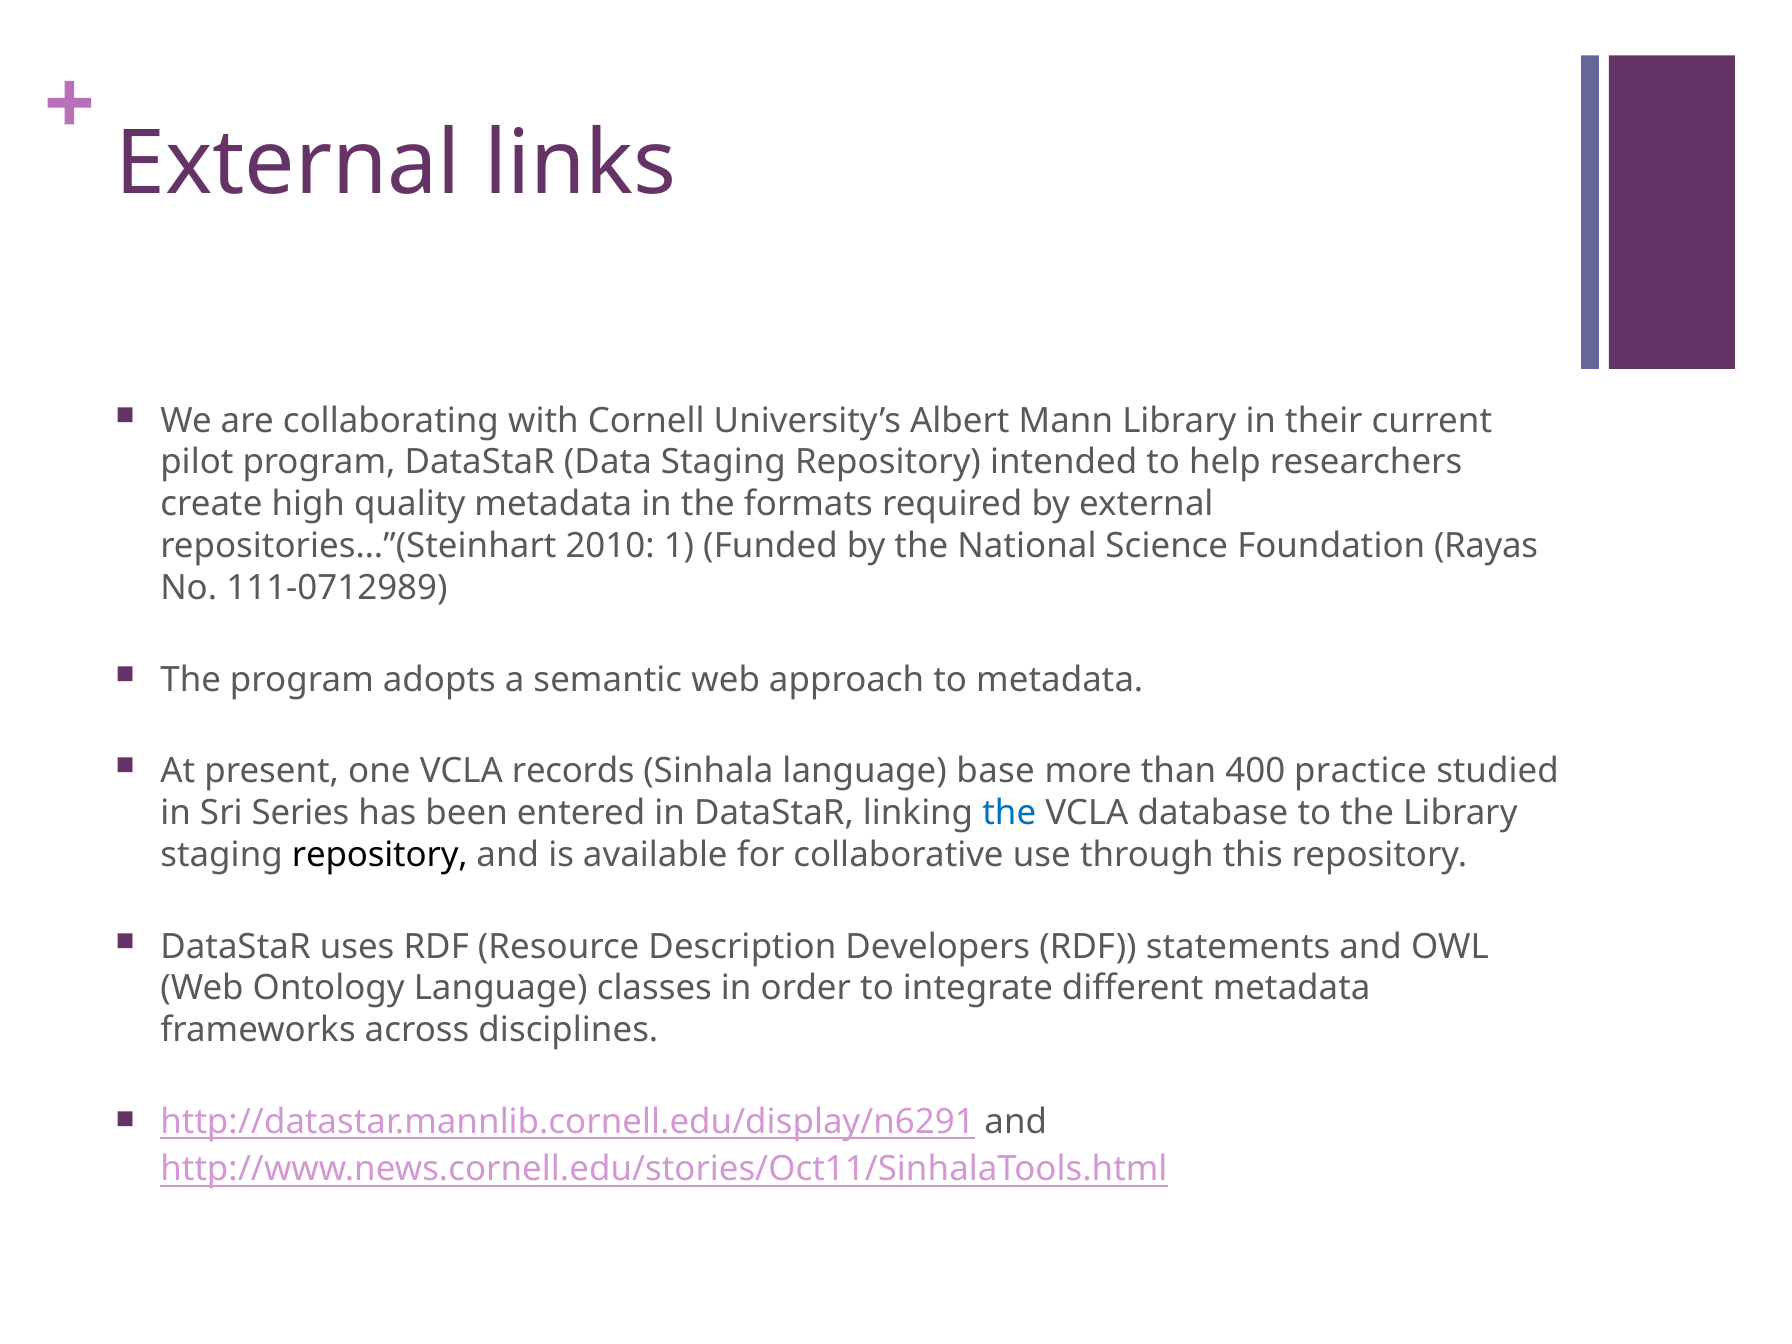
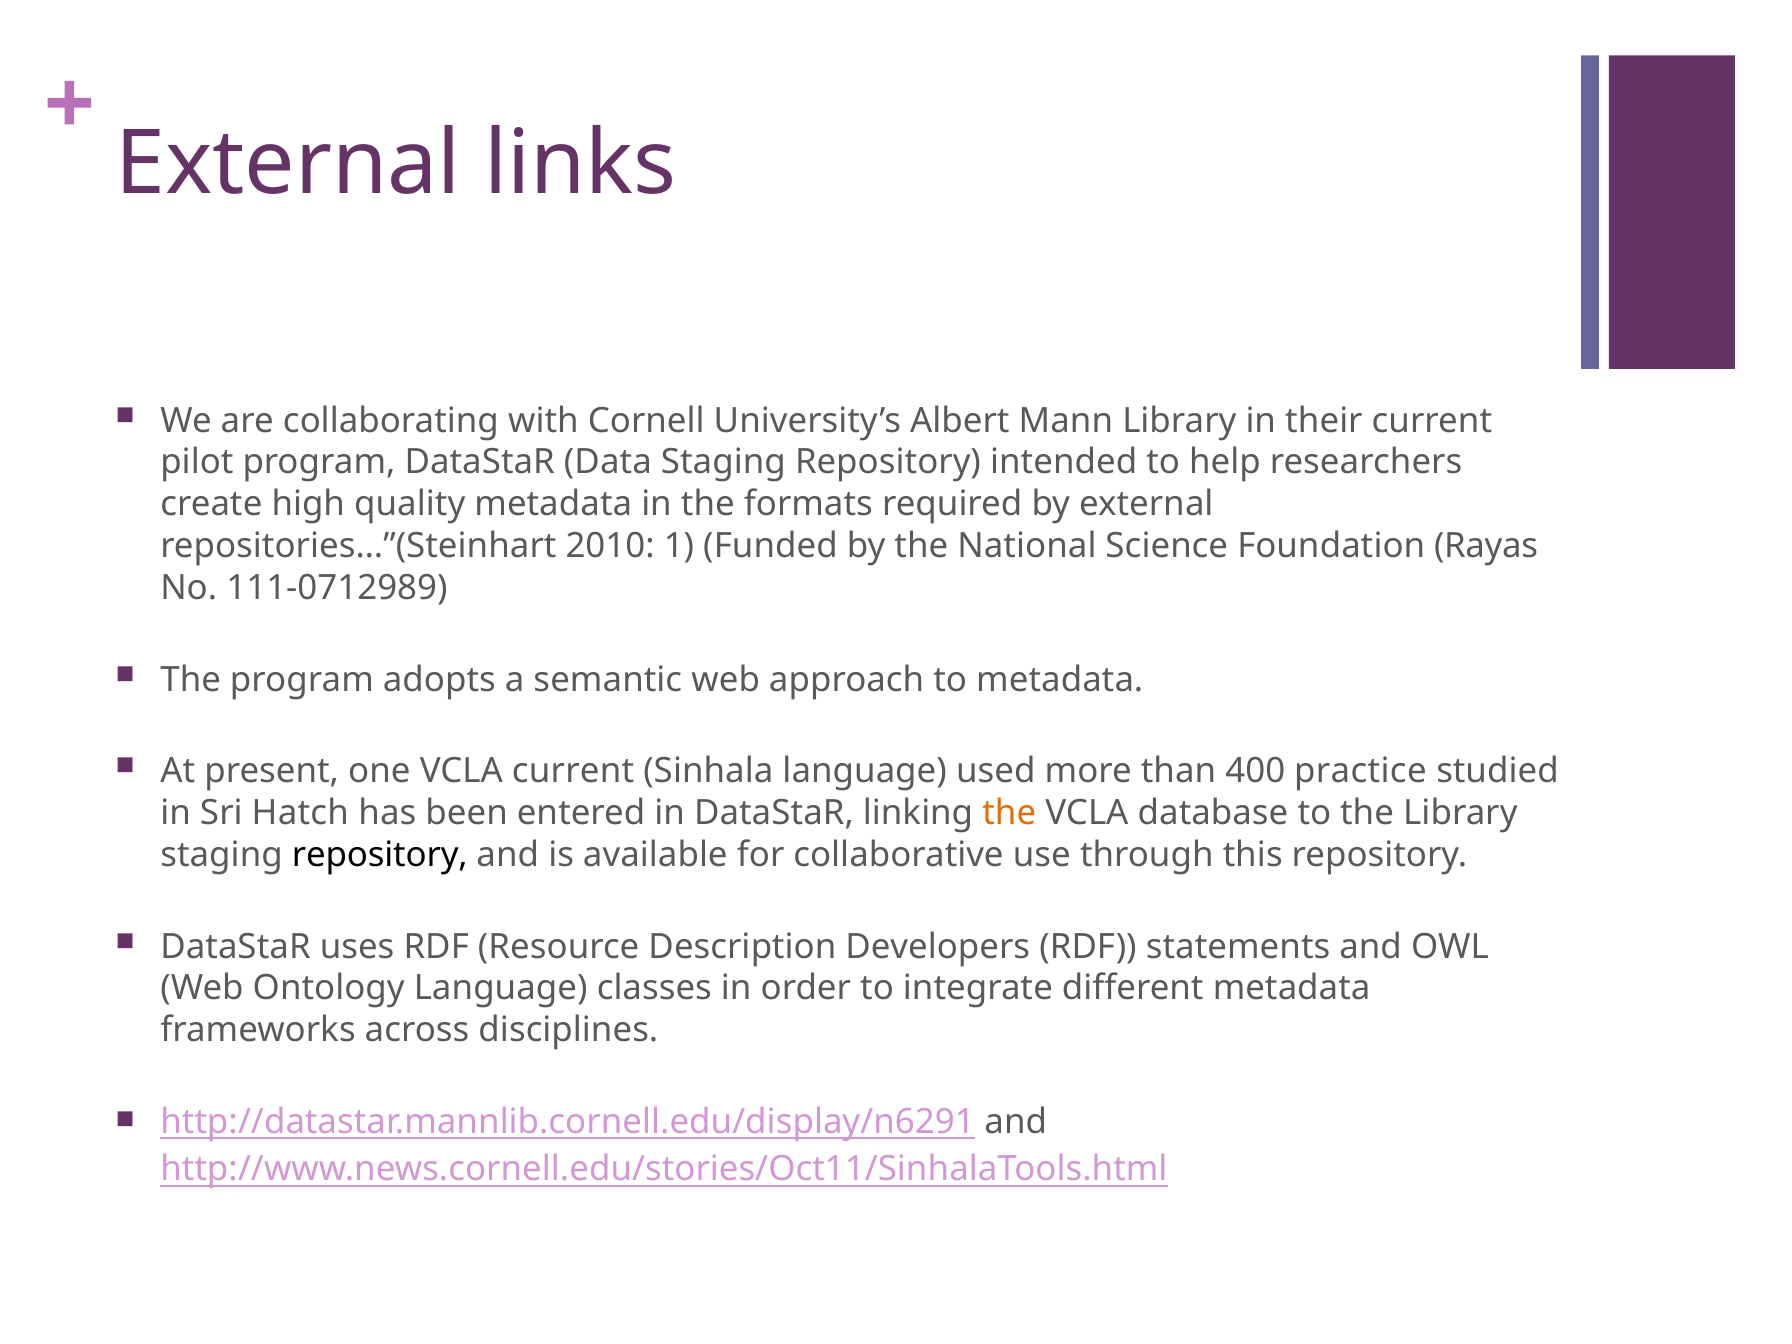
VCLA records: records -> current
base: base -> used
Series: Series -> Hatch
the at (1009, 813) colour: blue -> orange
